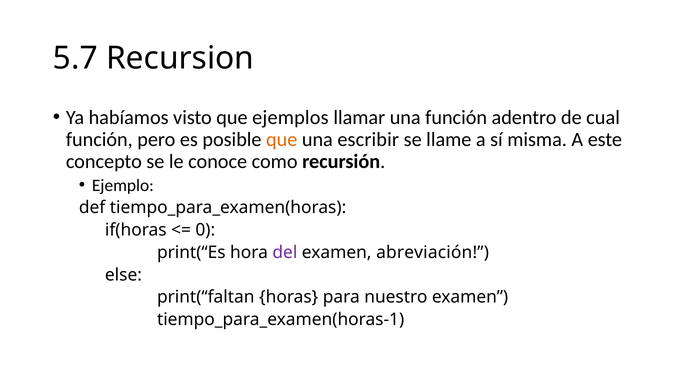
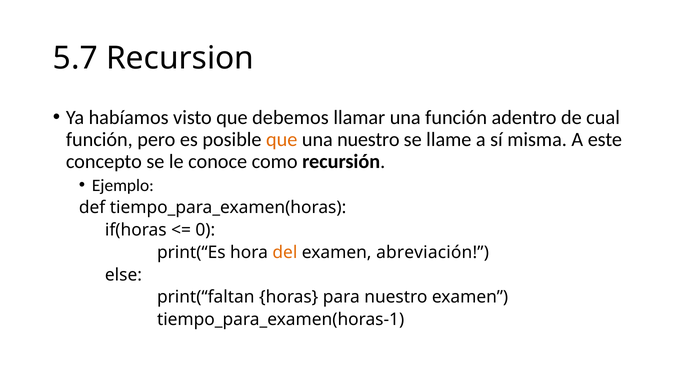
ejemplos: ejemplos -> debemos
una escribir: escribir -> nuestro
del colour: purple -> orange
